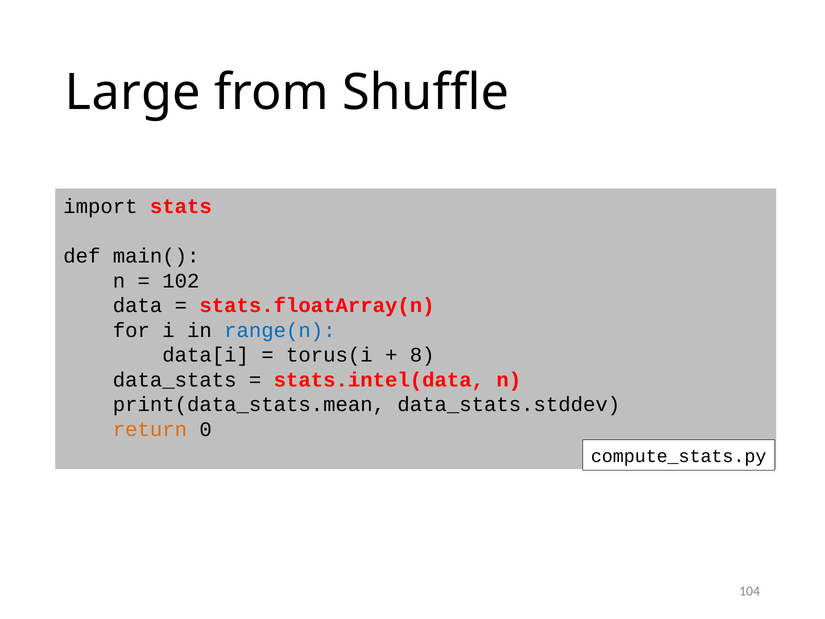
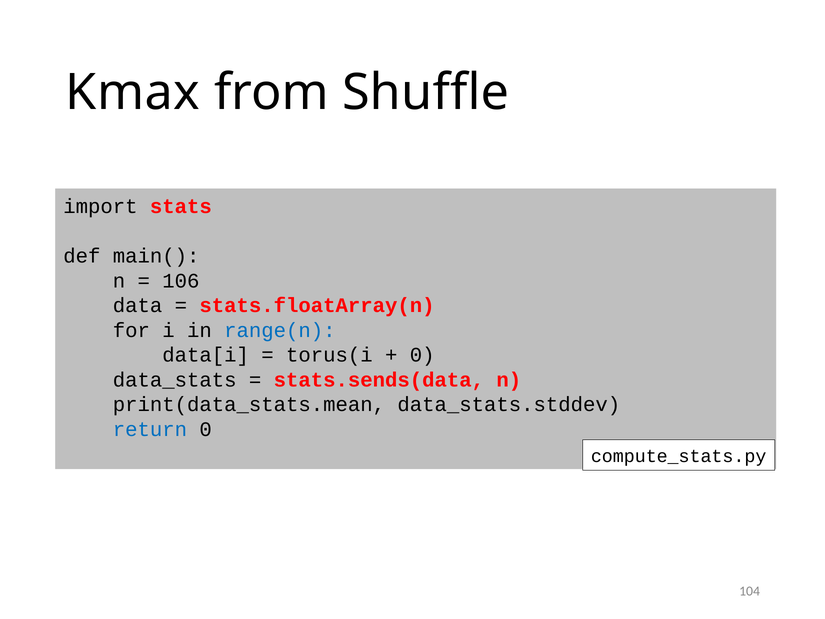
Large: Large -> Kmax
102: 102 -> 106
8 at (422, 355): 8 -> 0
stats.intel(data: stats.intel(data -> stats.sends(data
return colour: orange -> blue
